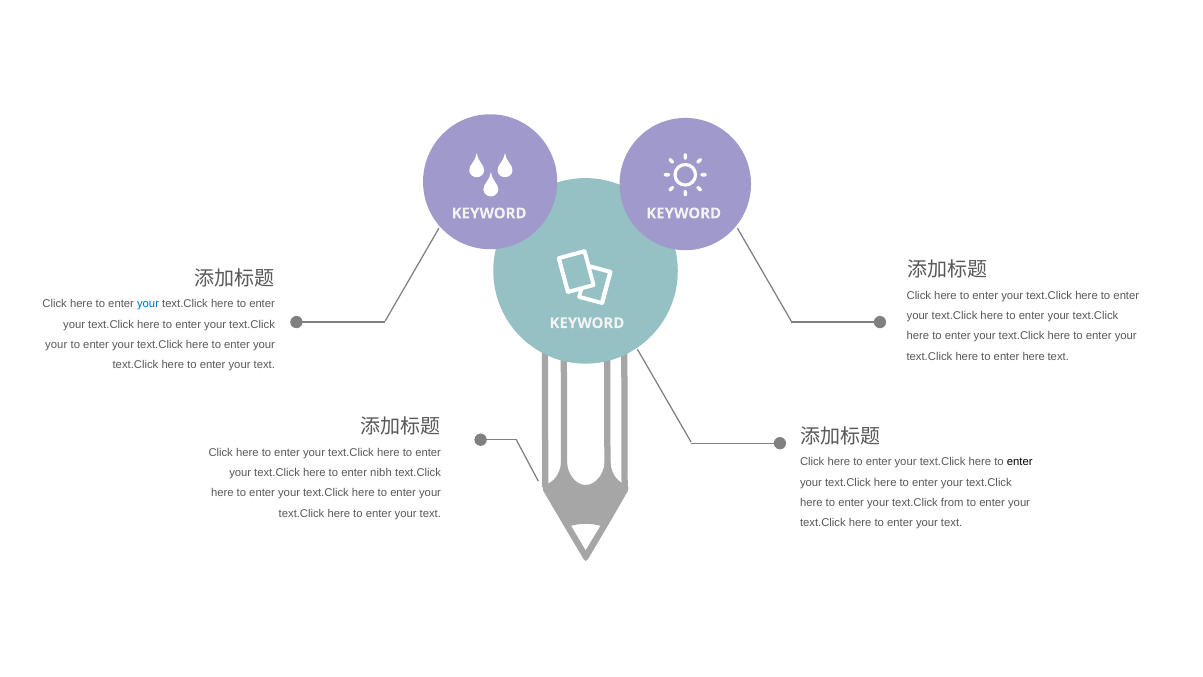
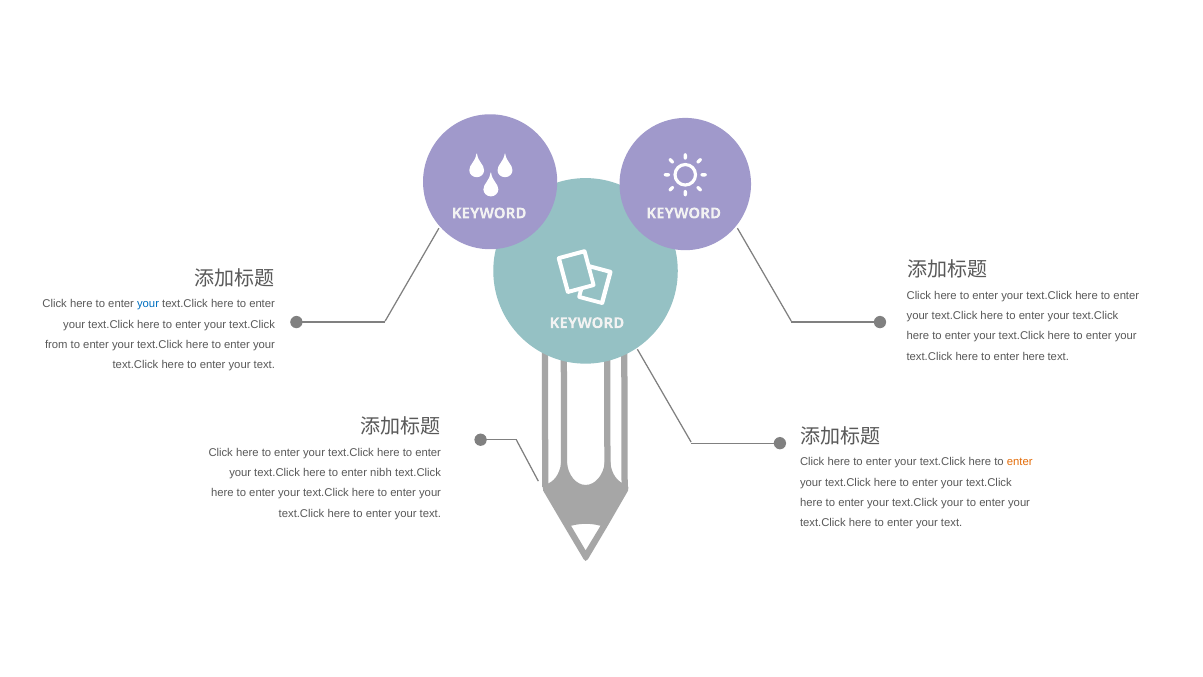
your at (56, 345): your -> from
enter at (1020, 462) colour: black -> orange
text.Click from: from -> your
